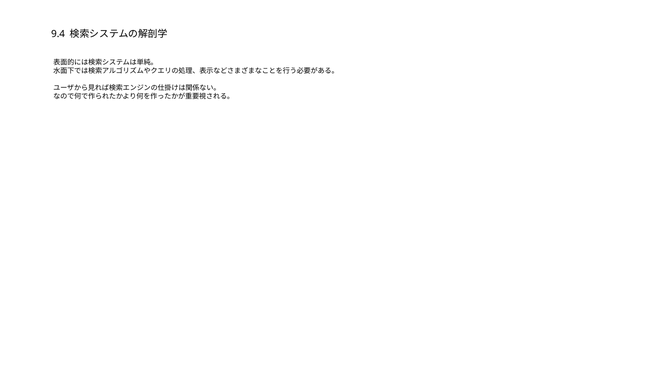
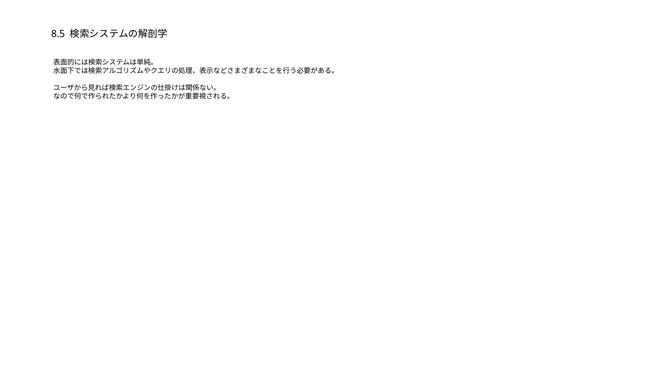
9.4: 9.4 -> 8.5
